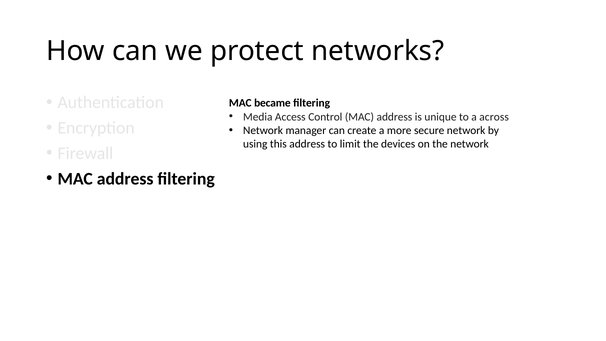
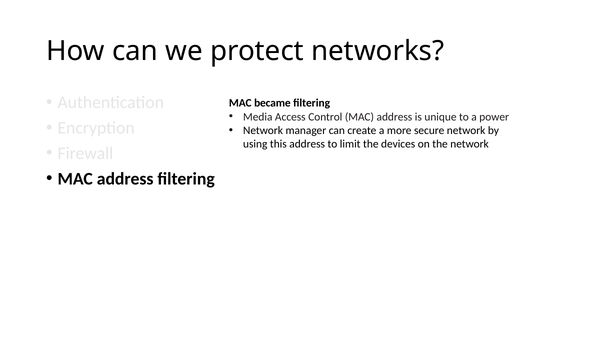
across: across -> power
